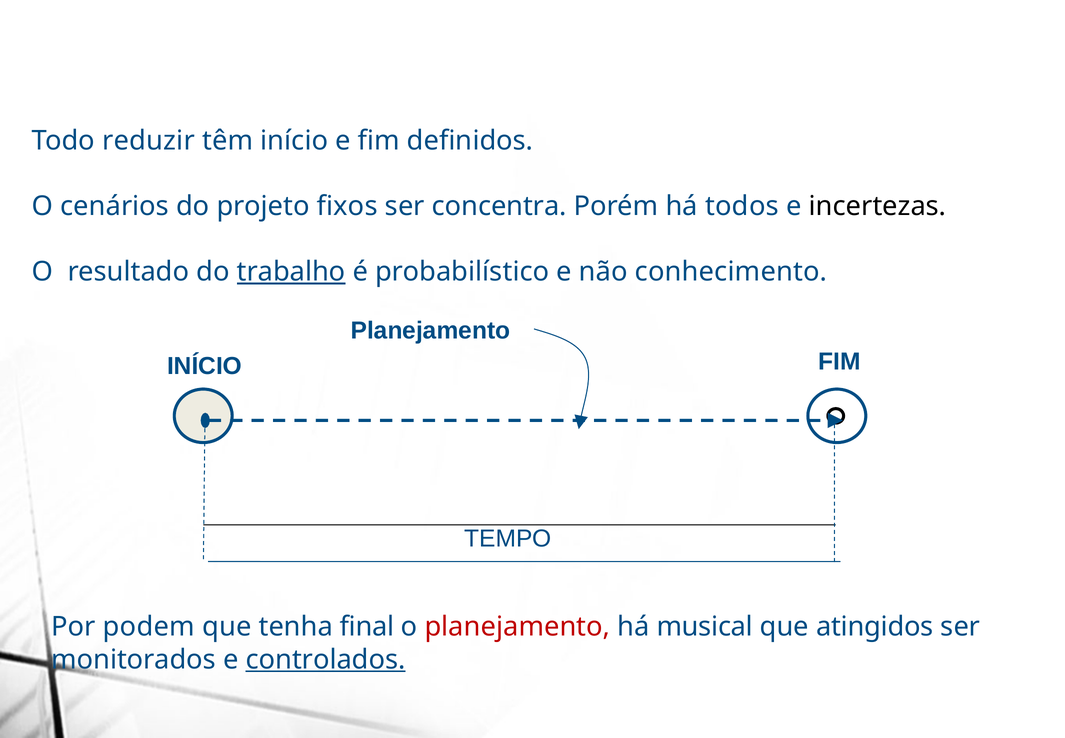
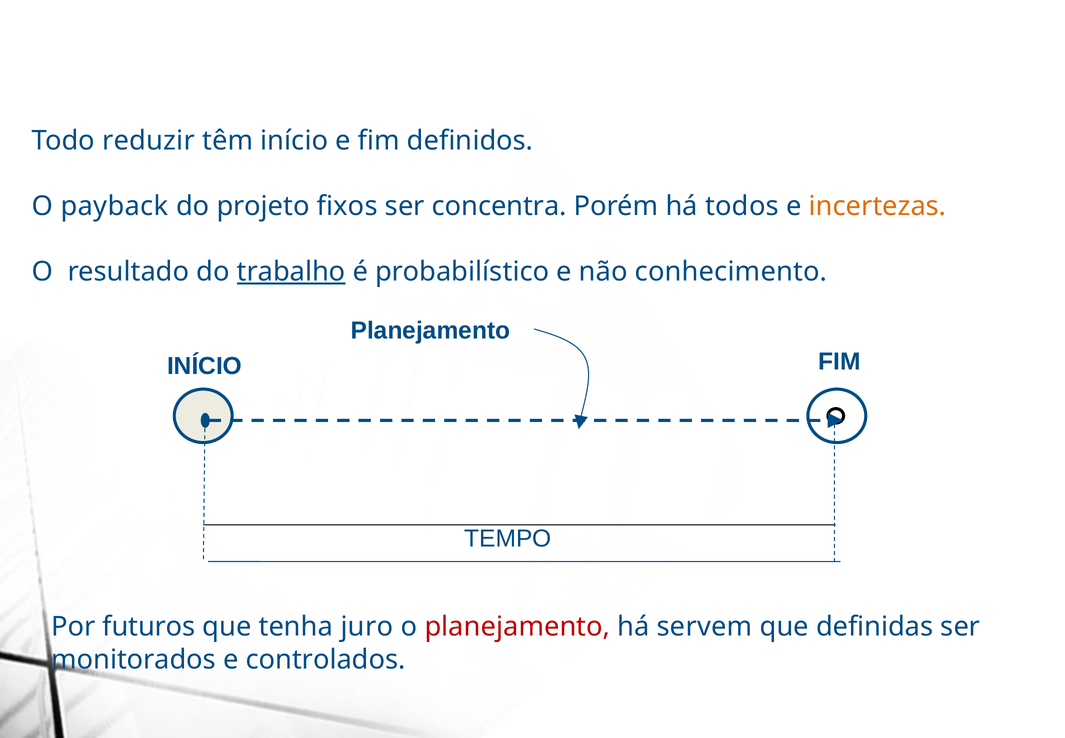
cenários: cenários -> payback
incertezas colour: black -> orange
podem: podem -> futuros
final: final -> juro
musical: musical -> servem
atingidos: atingidos -> definidas
controlados underline: present -> none
